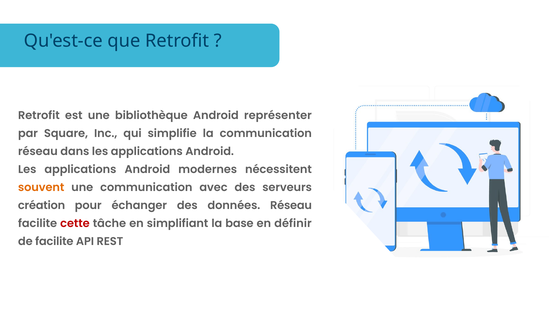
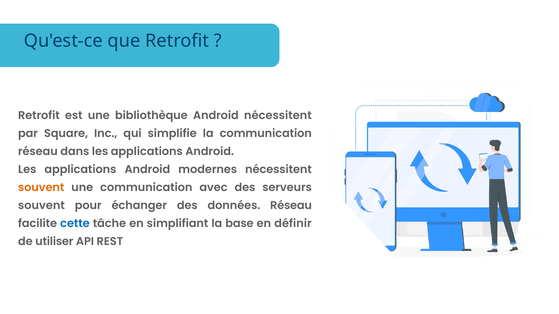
Android représenter: représenter -> nécessitent
création at (42, 206): création -> souvent
cette colour: red -> blue
de facilite: facilite -> utiliser
